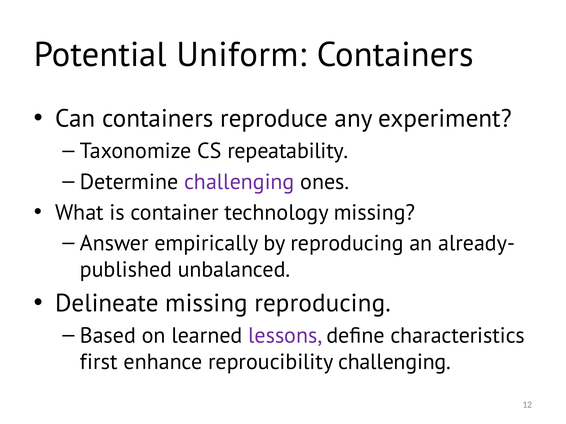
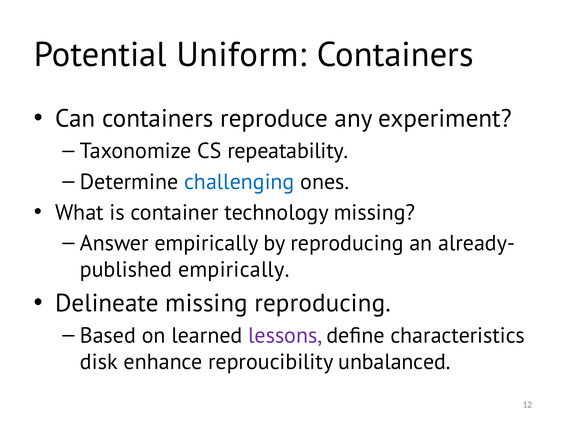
challenging at (239, 182) colour: purple -> blue
unbalanced at (234, 270): unbalanced -> empirically
first: first -> disk
reproucibility challenging: challenging -> unbalanced
